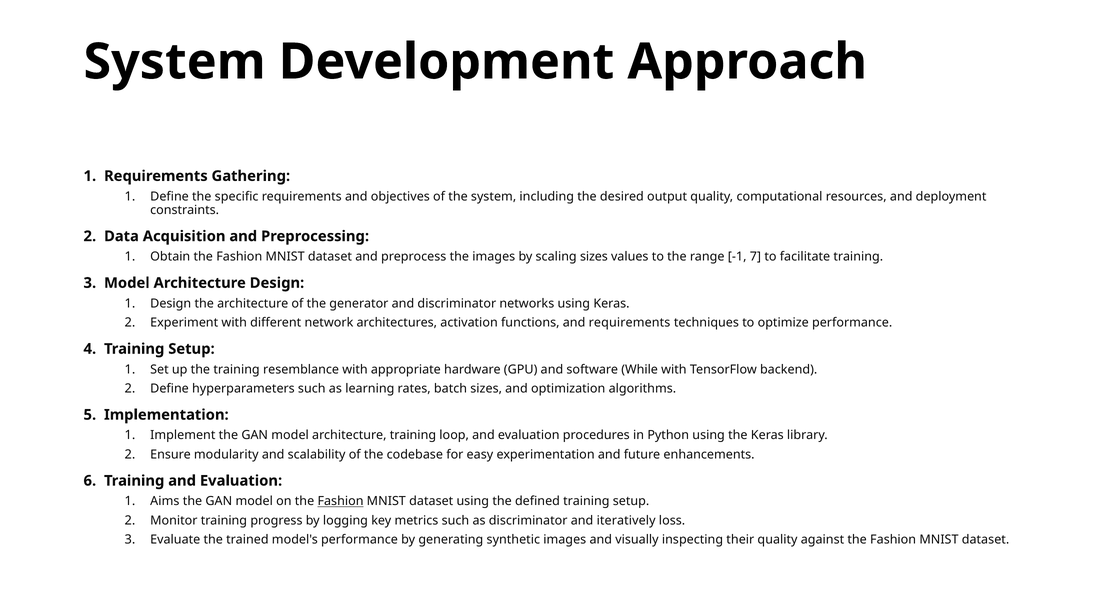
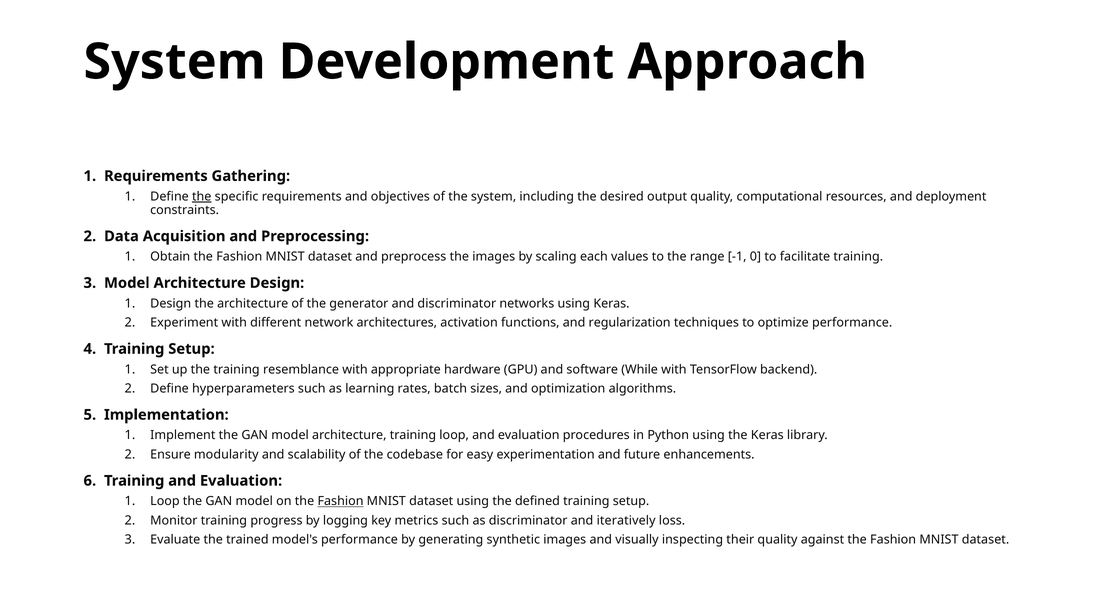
the at (202, 197) underline: none -> present
scaling sizes: sizes -> each
7: 7 -> 0
and requirements: requirements -> regularization
1 Aims: Aims -> Loop
